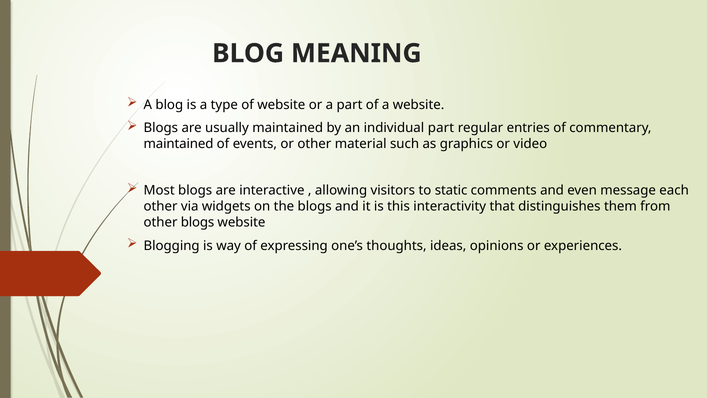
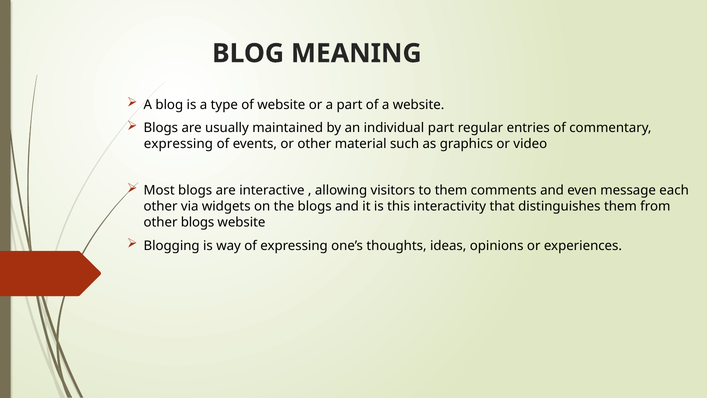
maintained at (179, 144): maintained -> expressing
to static: static -> them
